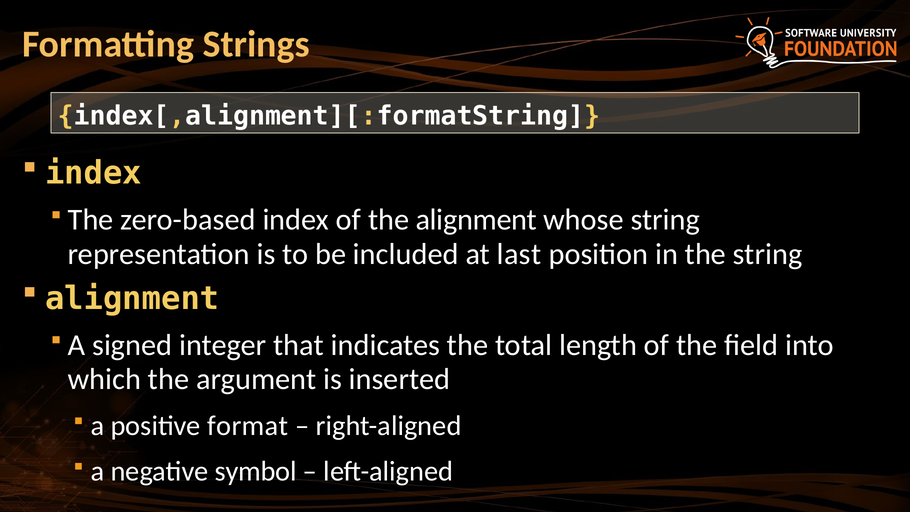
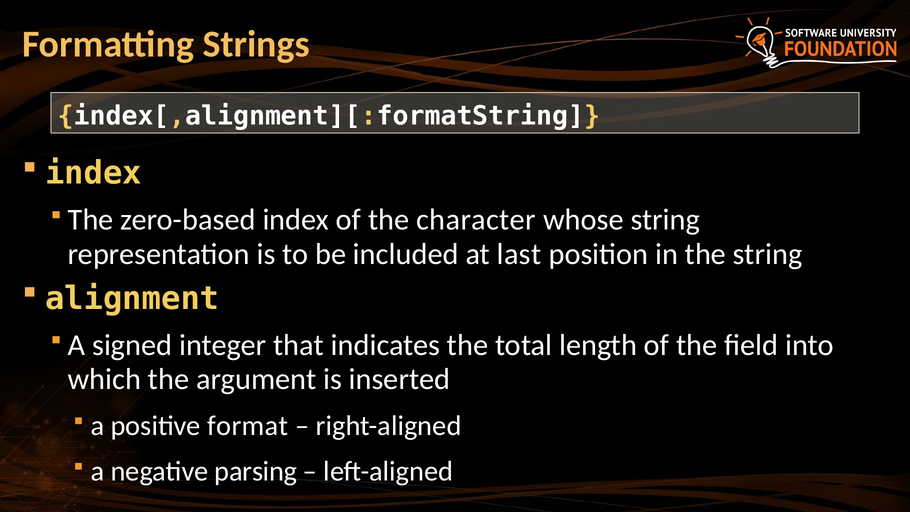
the alignment: alignment -> character
symbol: symbol -> parsing
